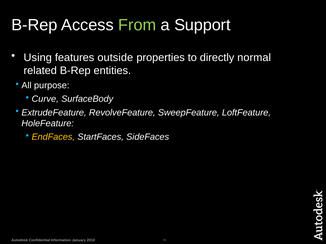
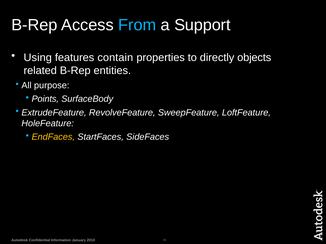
From colour: light green -> light blue
outside: outside -> contain
normal: normal -> objects
Curve: Curve -> Points
